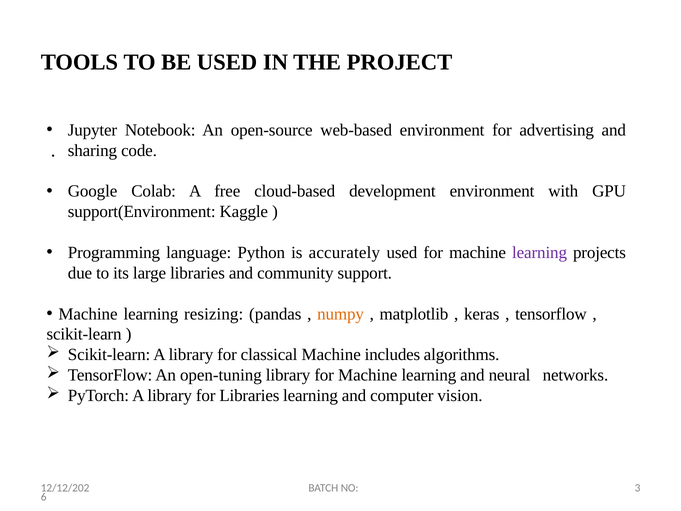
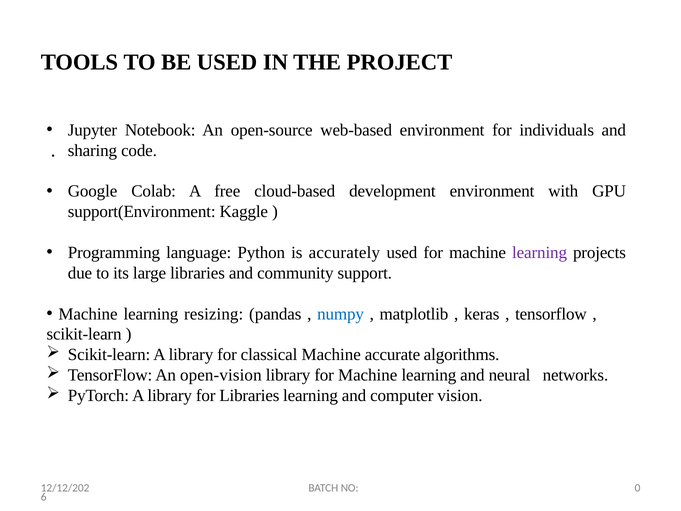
advertising: advertising -> individuals
numpy colour: orange -> blue
includes: includes -> accurate
open-tuning: open-tuning -> open-vision
3: 3 -> 0
